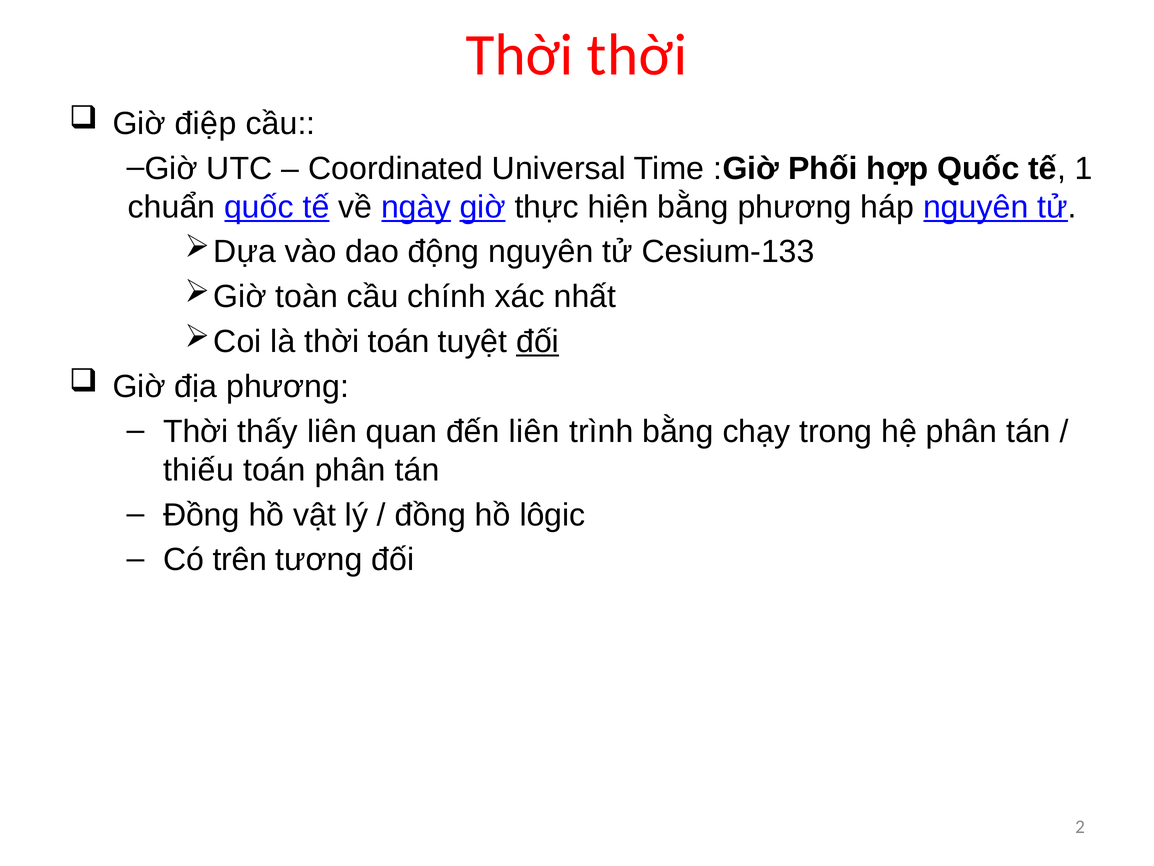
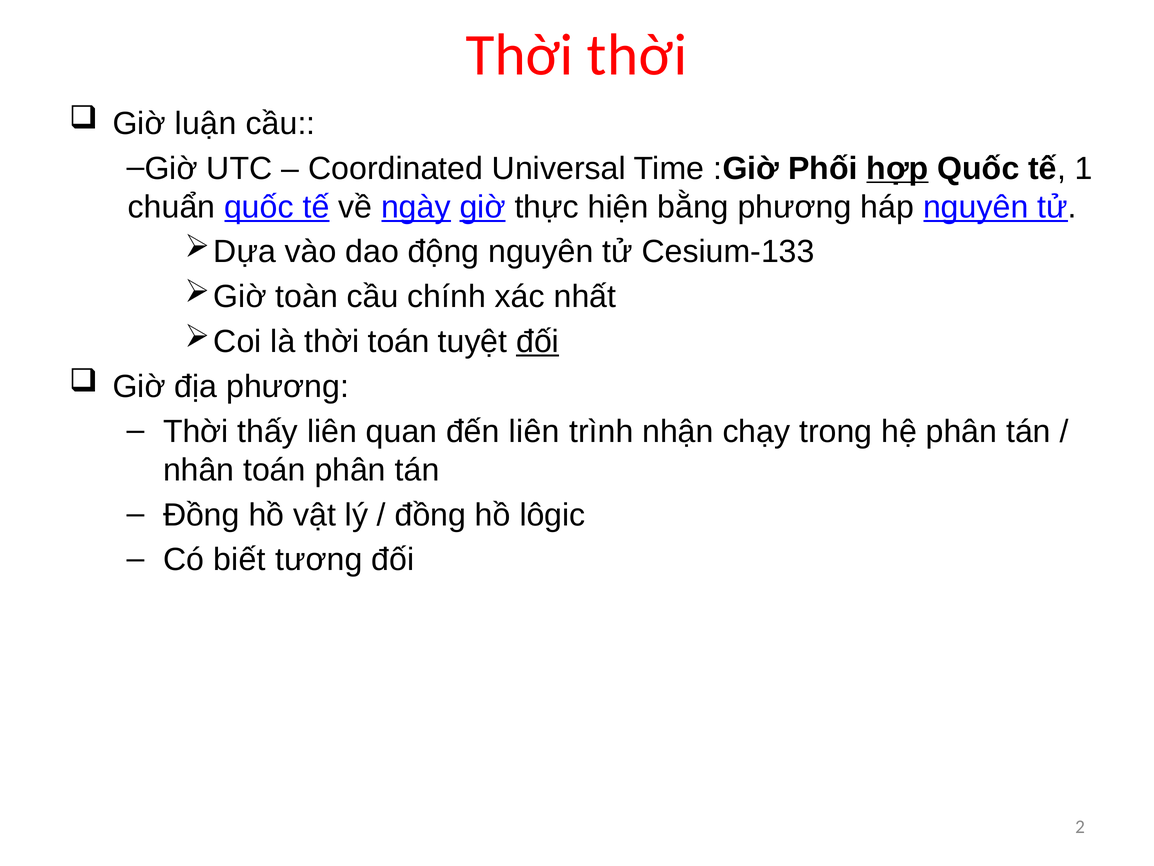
điệp: điệp -> luận
hợp underline: none -> present
trình bằng: bằng -> nhận
thiếu: thiếu -> nhân
trên: trên -> biết
